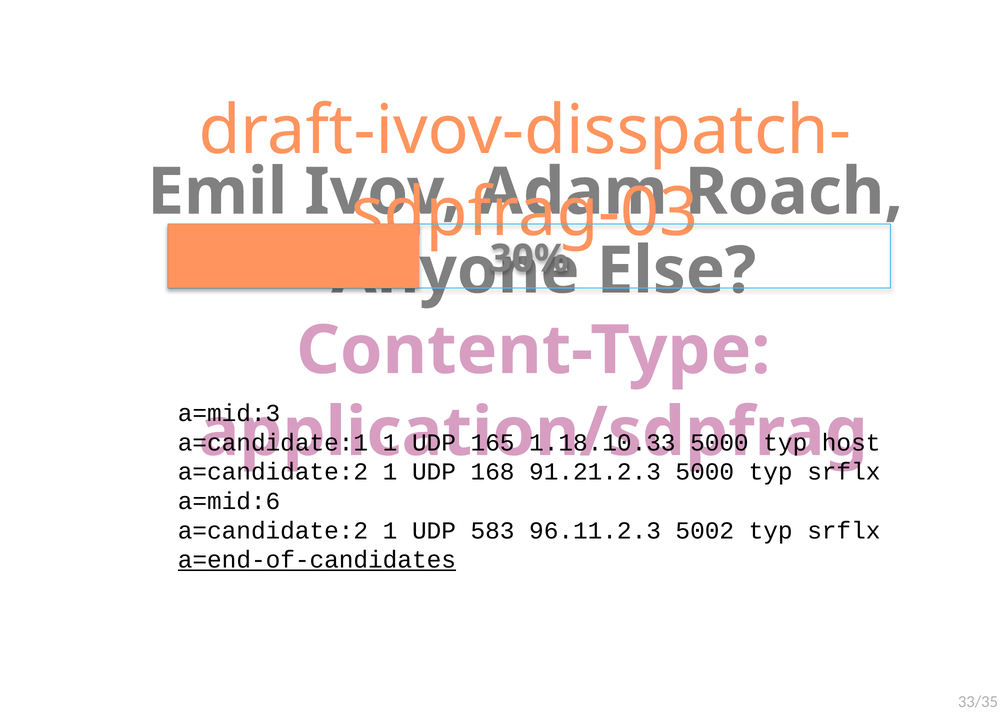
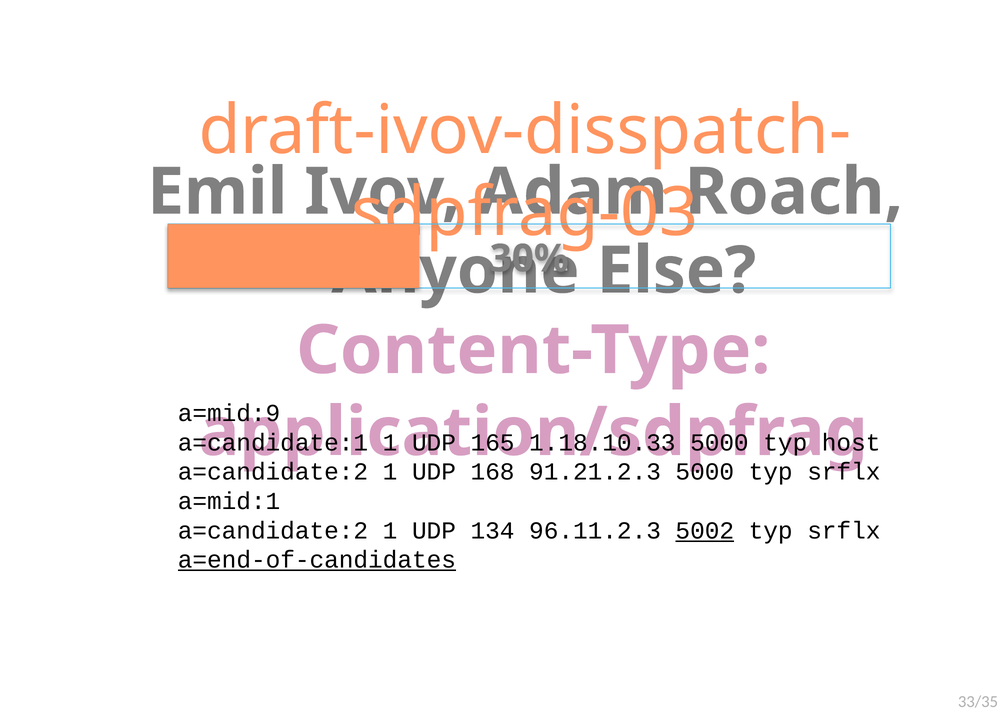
a=mid:3: a=mid:3 -> a=mid:9
a=mid:6: a=mid:6 -> a=mid:1
583: 583 -> 134
5002 underline: none -> present
